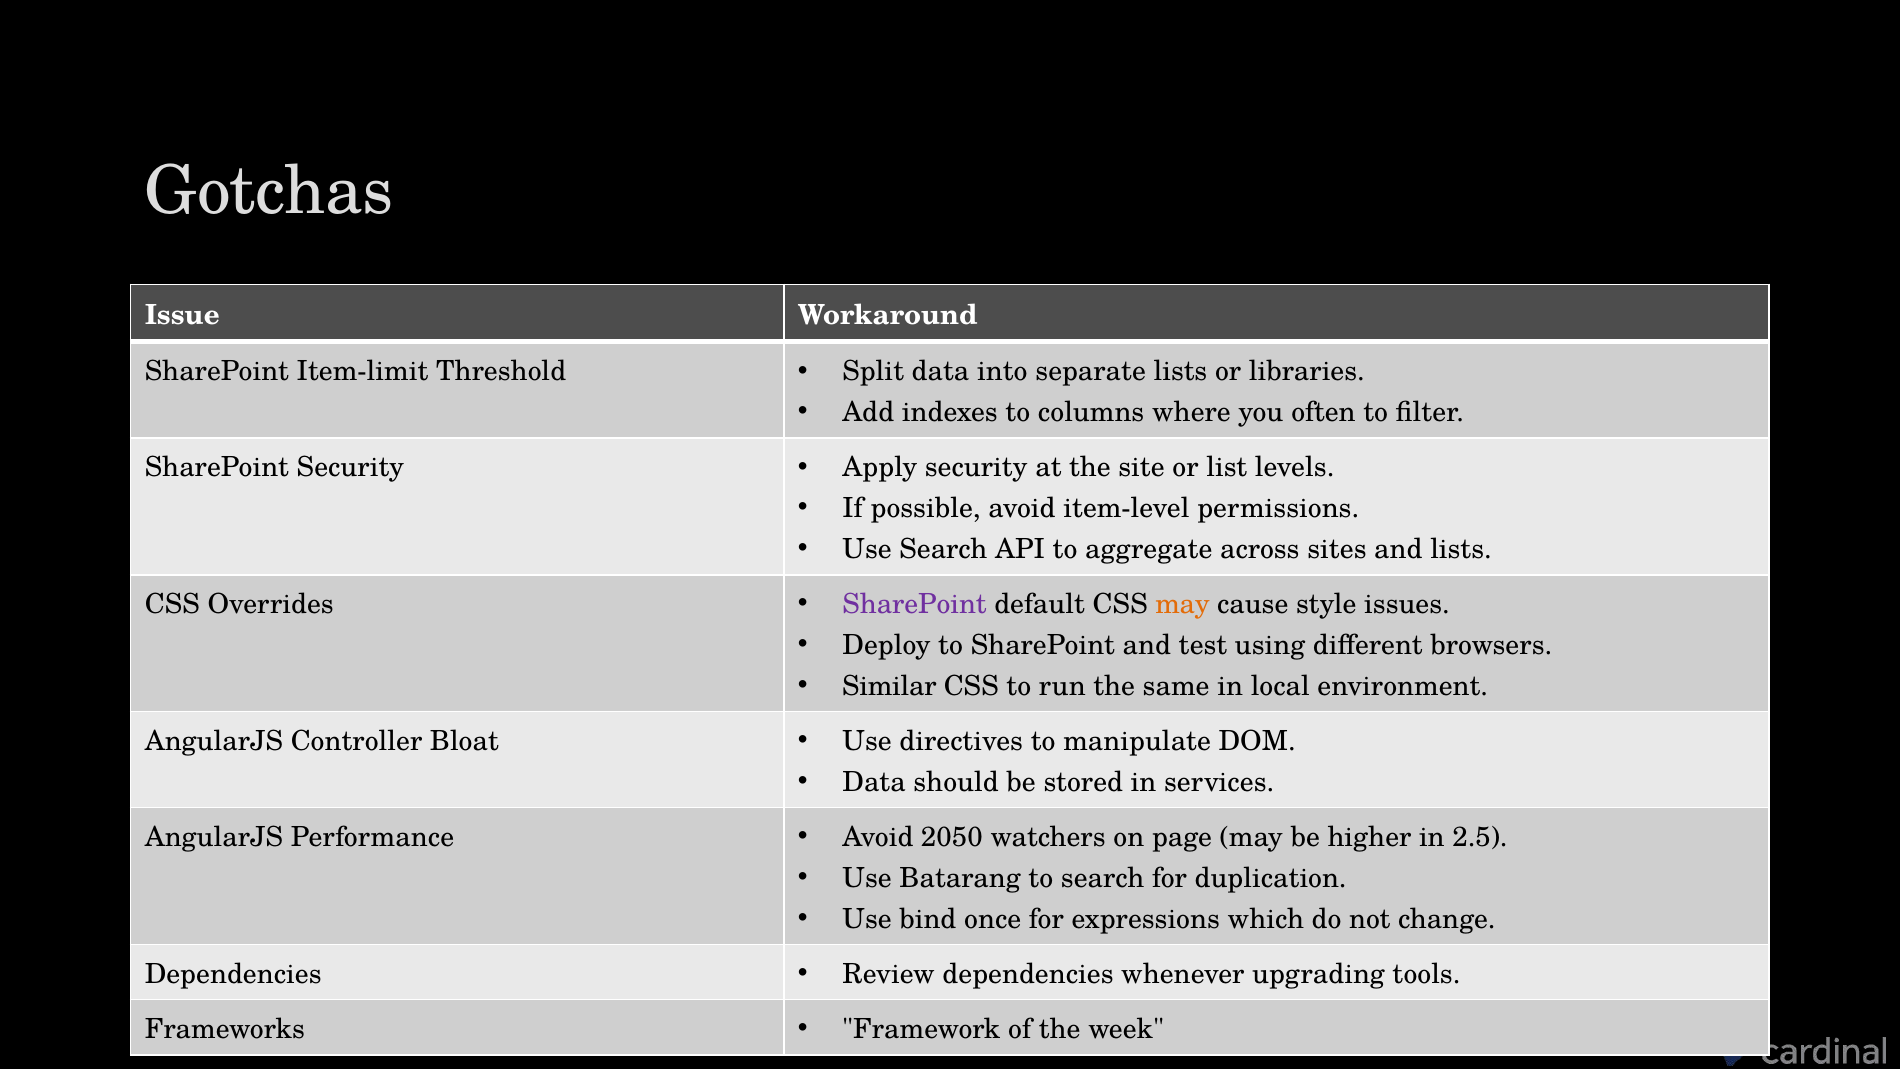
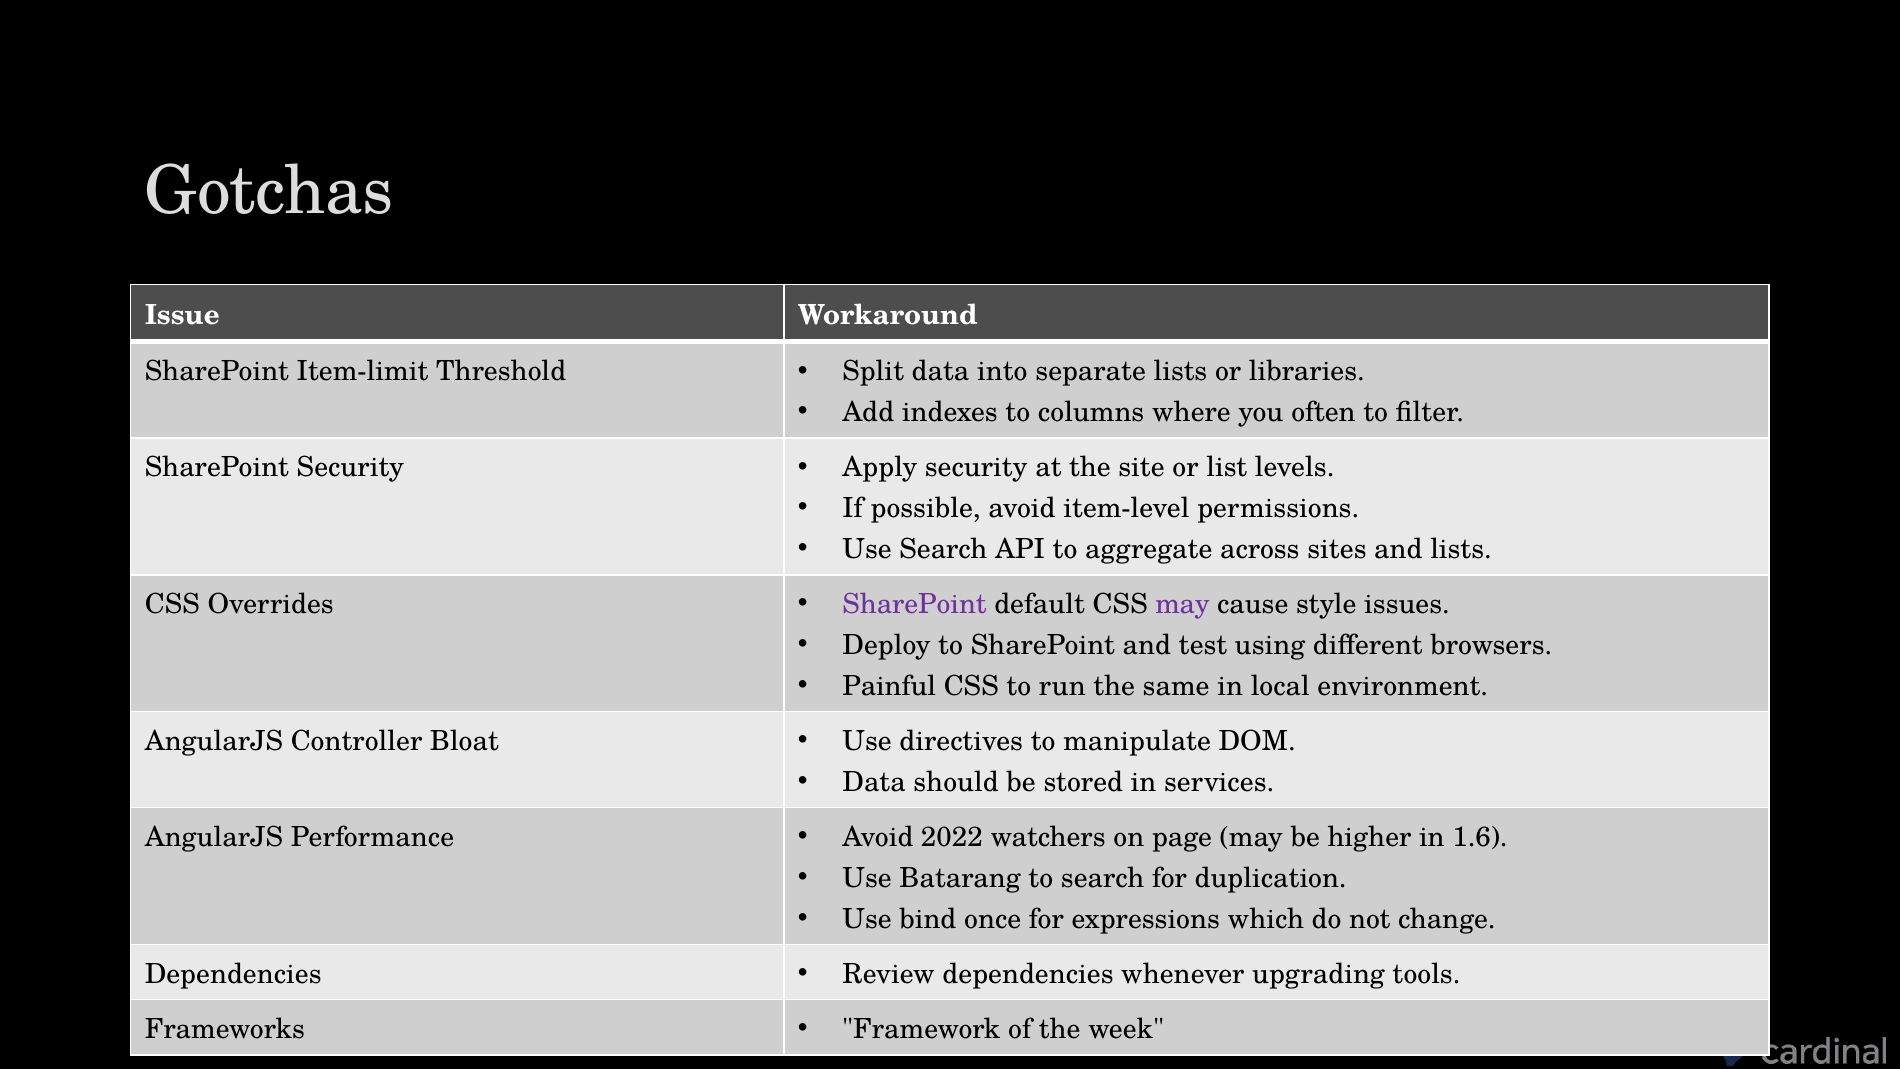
may at (1182, 604) colour: orange -> purple
Similar: Similar -> Painful
2050: 2050 -> 2022
2.5: 2.5 -> 1.6
